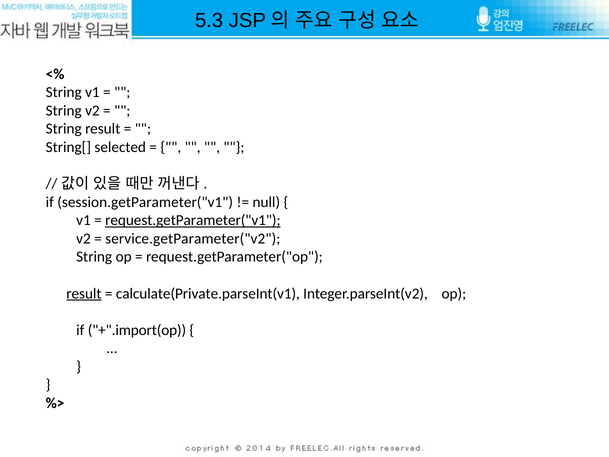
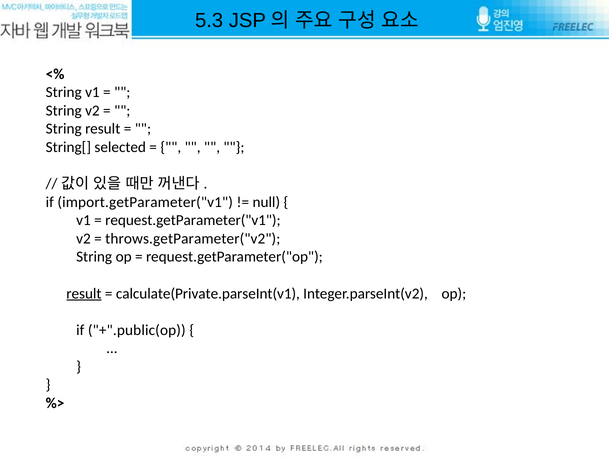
session.getParameter("v1: session.getParameter("v1 -> import.getParameter("v1
request.getParameter("v1 underline: present -> none
service.getParameter("v2: service.getParameter("v2 -> throws.getParameter("v2
+".import(op: +".import(op -> +".public(op
